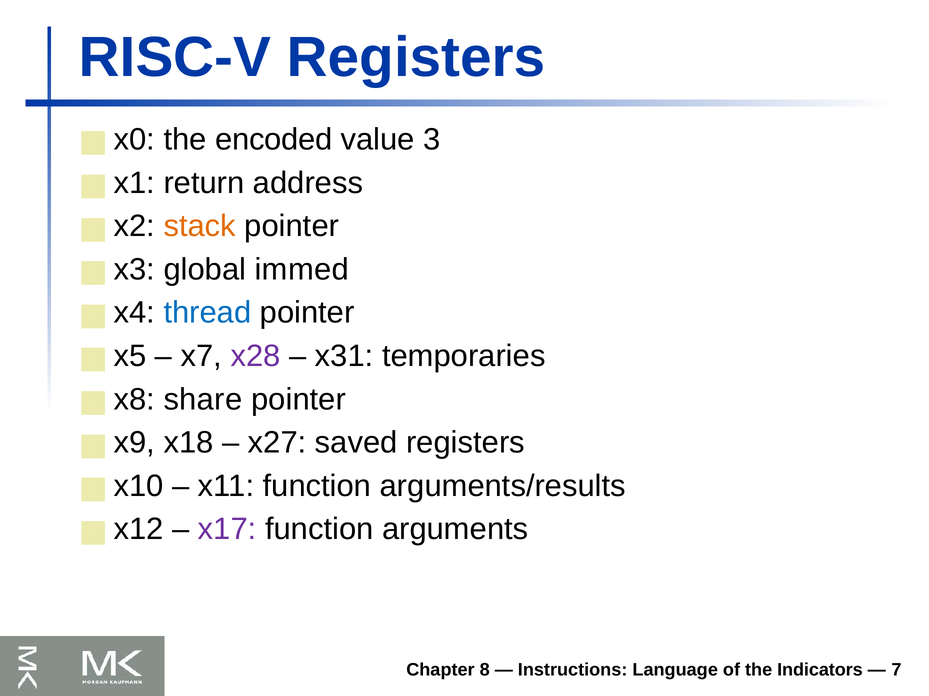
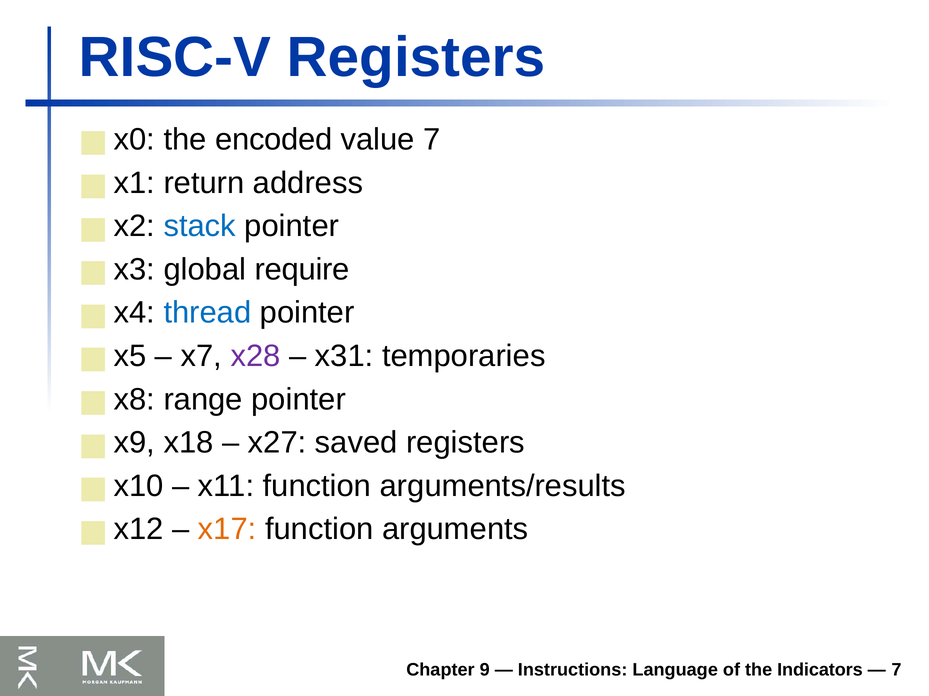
value 3: 3 -> 7
stack colour: orange -> blue
immed: immed -> require
share: share -> range
x17 colour: purple -> orange
8: 8 -> 9
